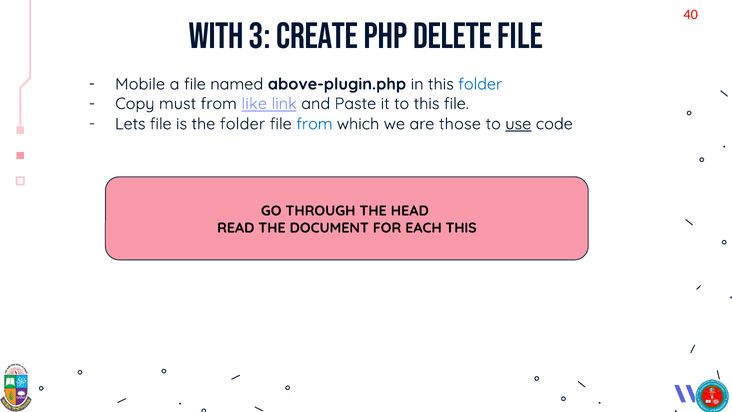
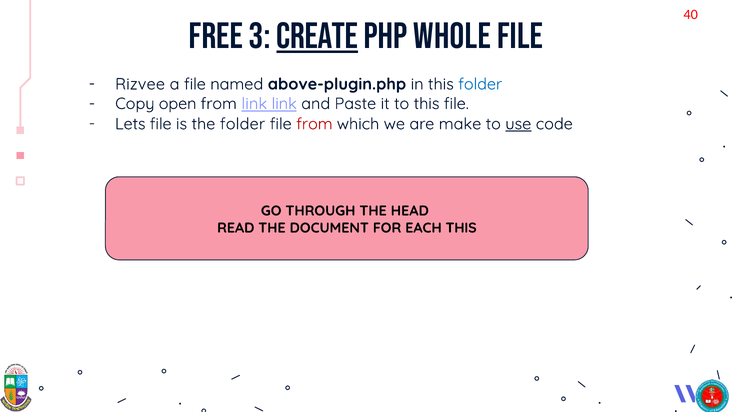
With: With -> Free
CREATE underline: none -> present
DELETE: DELETE -> WHOLE
Mobile: Mobile -> Rizvee
must: must -> open
from like: like -> link
from at (314, 124) colour: blue -> red
those: those -> make
